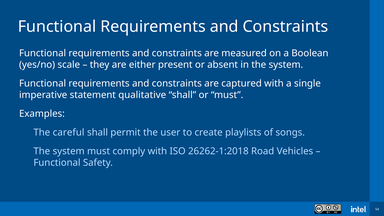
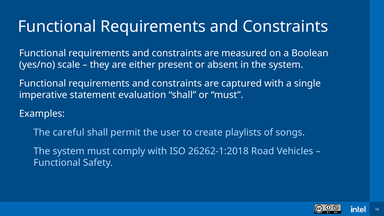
qualitative: qualitative -> evaluation
